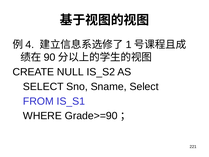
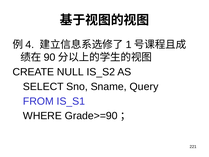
Sname Select: Select -> Query
